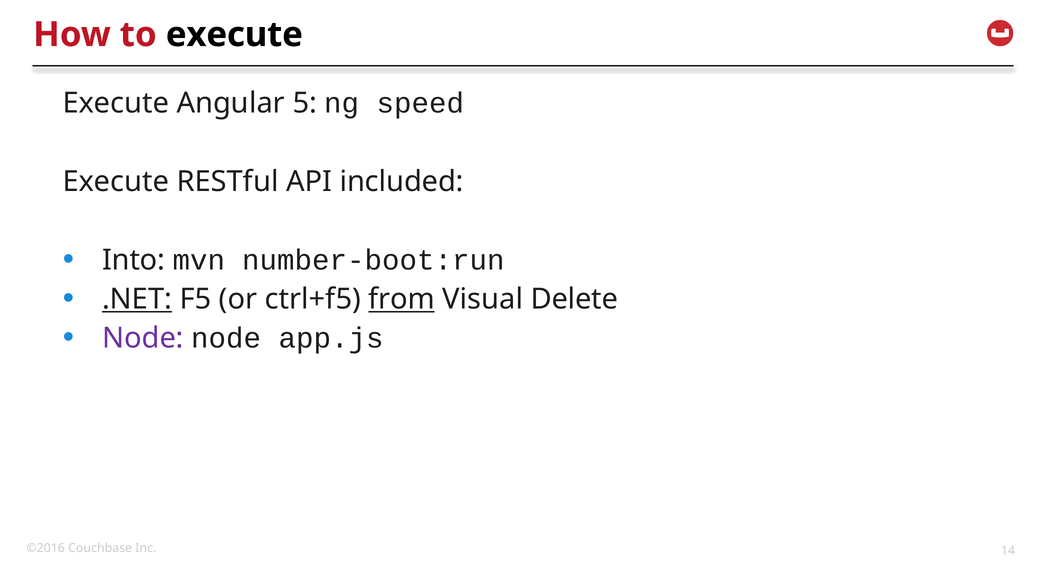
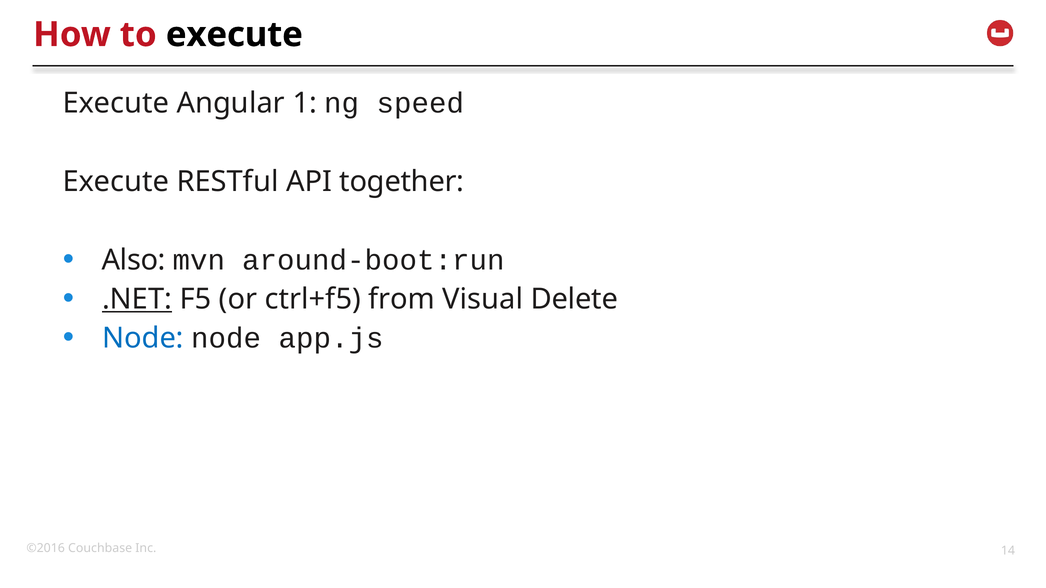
5: 5 -> 1
included: included -> together
Into: Into -> Also
number-boot:run: number-boot:run -> around-boot:run
from underline: present -> none
Node at (143, 339) colour: purple -> blue
